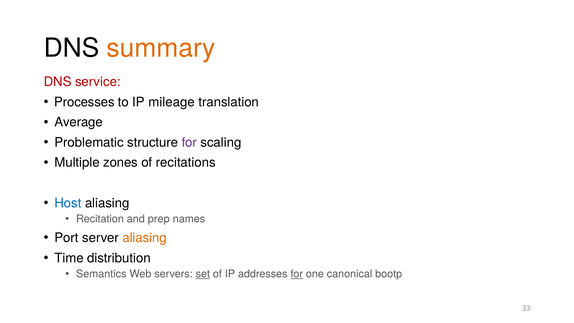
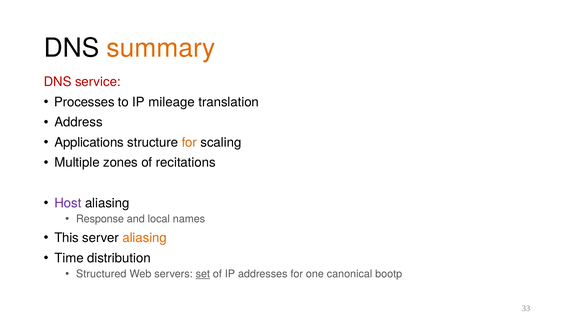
Average: Average -> Address
Problematic: Problematic -> Applications
for at (189, 142) colour: purple -> orange
Host colour: blue -> purple
Recitation: Recitation -> Response
prep: prep -> local
Port: Port -> This
Semantics: Semantics -> Structured
for at (297, 274) underline: present -> none
